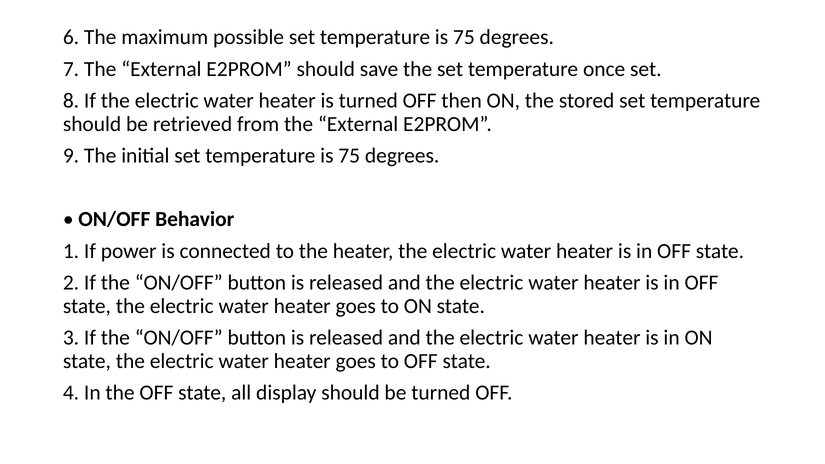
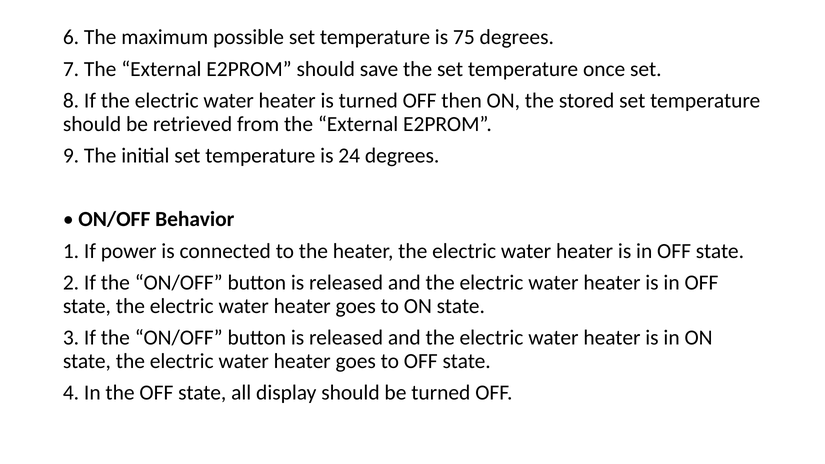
75 at (349, 156): 75 -> 24
